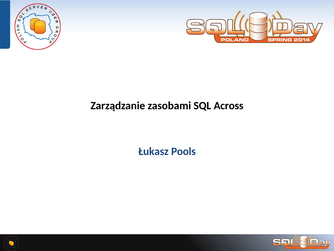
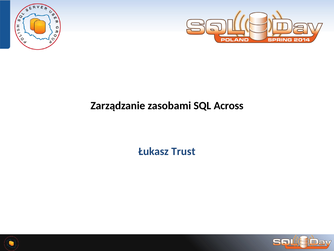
Pools: Pools -> Trust
